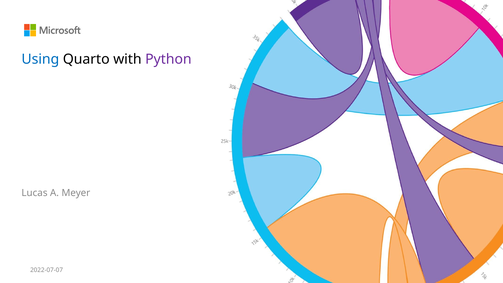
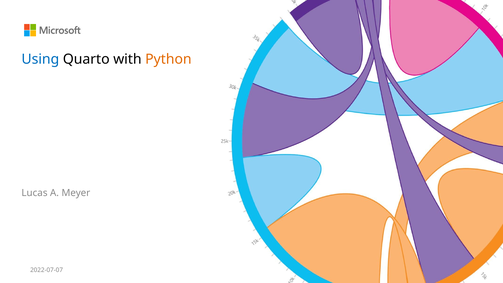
Python colour: purple -> orange
